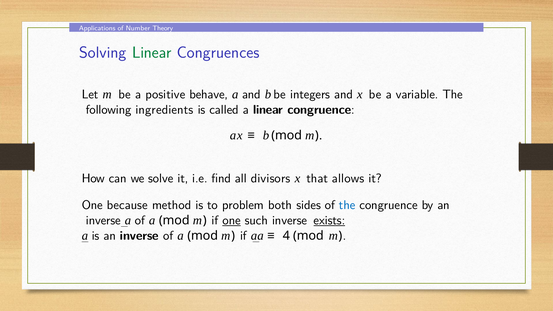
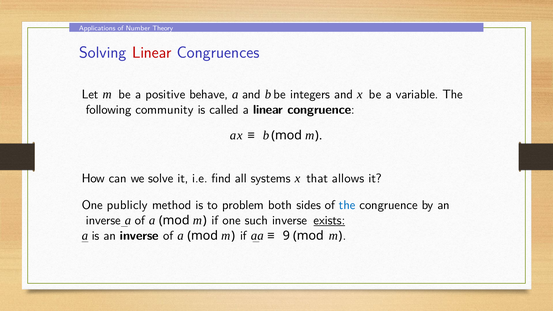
Linear at (152, 53) colour: green -> red
ingredients: ingredients -> community
divisors: divisors -> systems
because: because -> publicly
one at (232, 220) underline: present -> none
4: 4 -> 9
